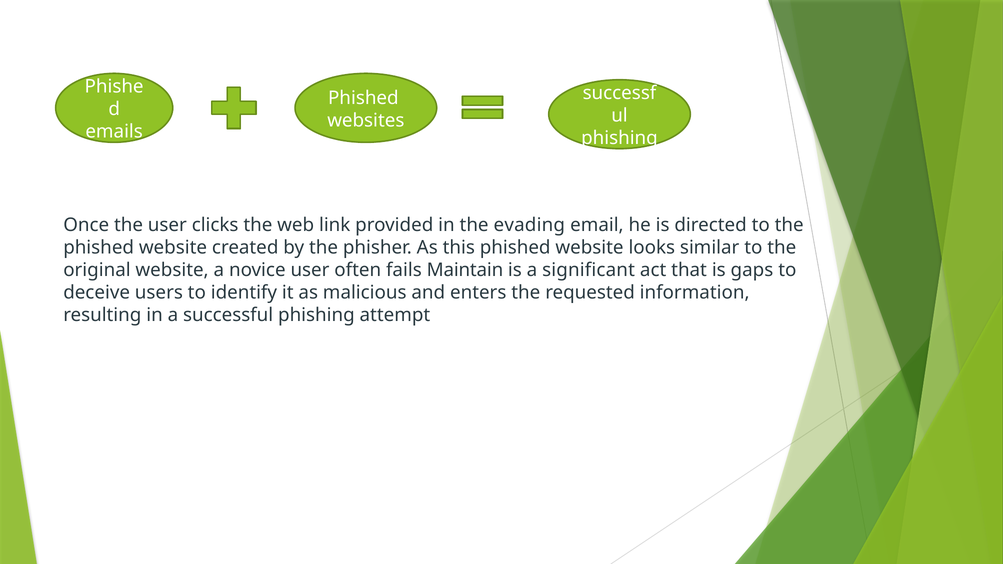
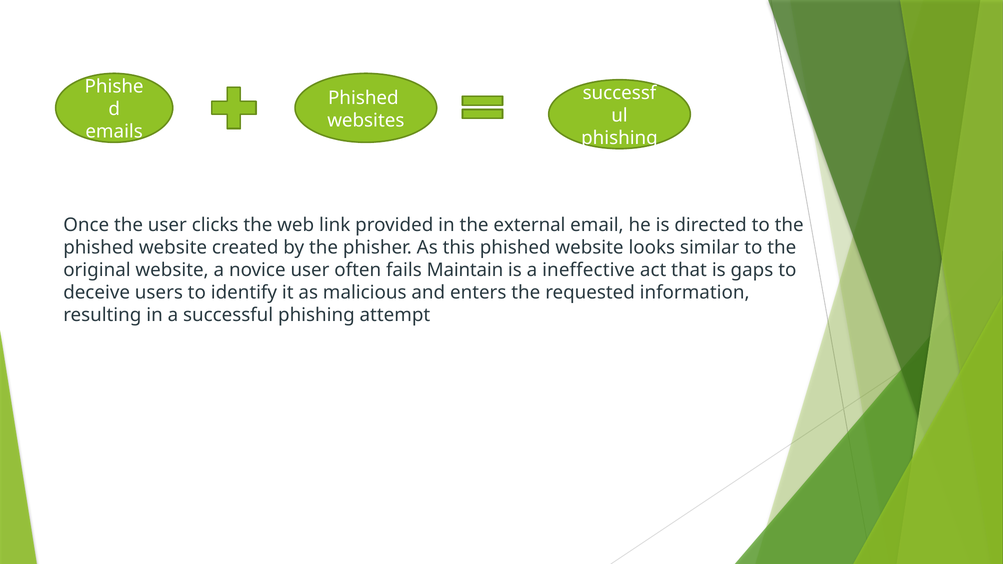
evading: evading -> external
significant: significant -> ineffective
